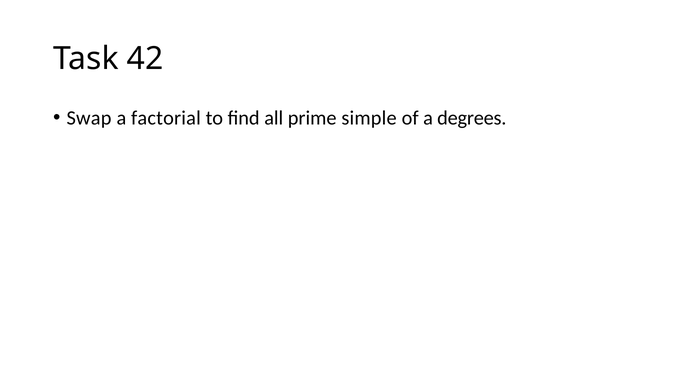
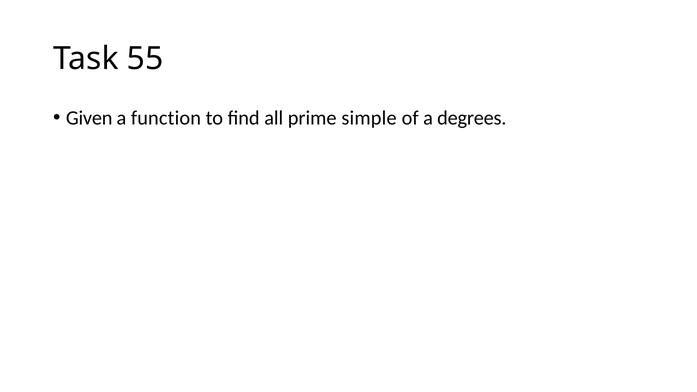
42: 42 -> 55
Swap: Swap -> Given
factorial: factorial -> function
